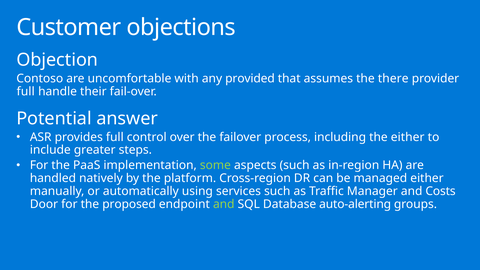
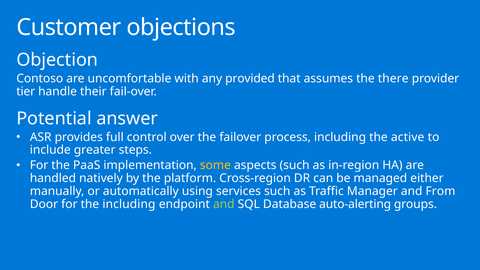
full at (26, 92): full -> tier
the either: either -> active
some colour: light green -> yellow
Costs: Costs -> From
the proposed: proposed -> including
